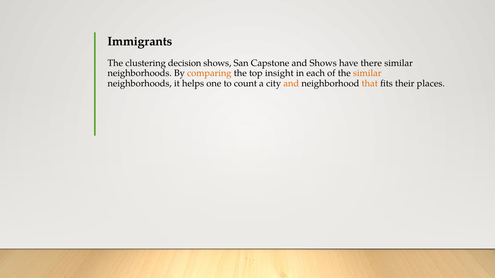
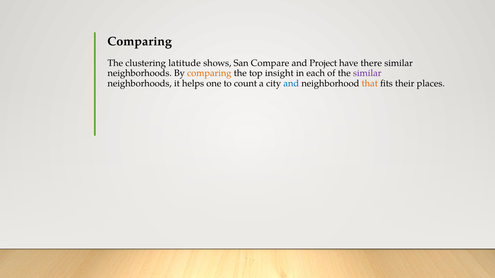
Immigrants at (140, 42): Immigrants -> Comparing
decision: decision -> latitude
Capstone: Capstone -> Compare
and Shows: Shows -> Project
similar at (367, 73) colour: orange -> purple
and at (291, 83) colour: orange -> blue
